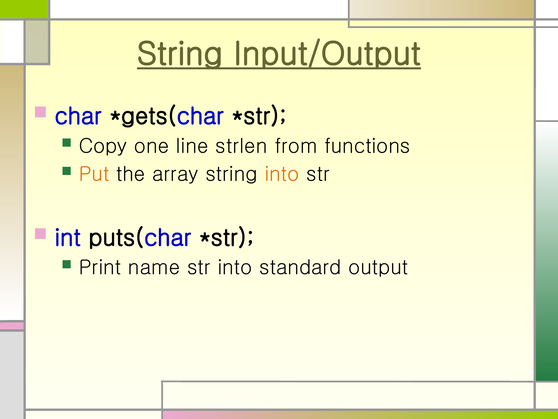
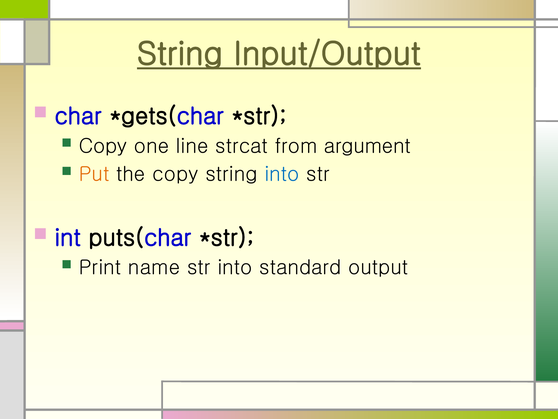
strlen: strlen -> strcat
functions: functions -> argument
the array: array -> copy
into at (282, 174) colour: orange -> blue
